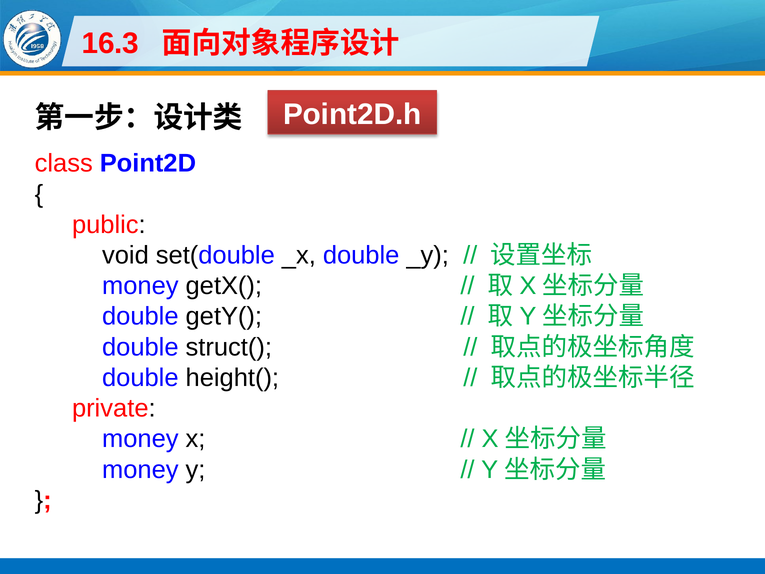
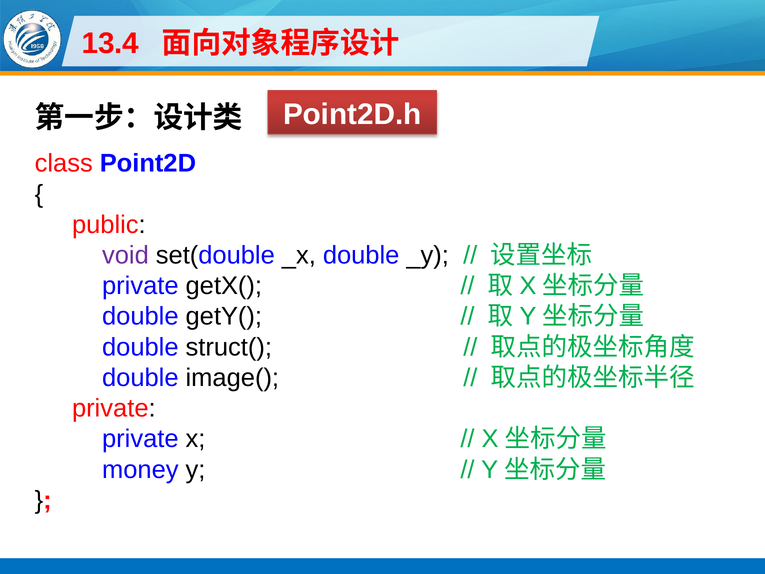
16.3: 16.3 -> 13.4
void colour: black -> purple
money at (140, 286): money -> private
height(: height( -> image(
money at (140, 439): money -> private
